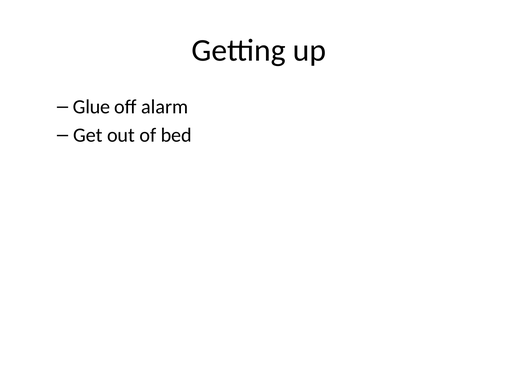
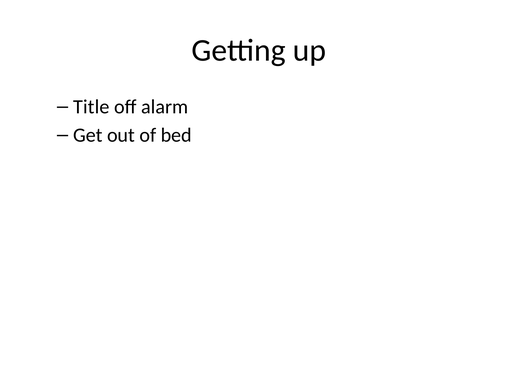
Glue: Glue -> Title
